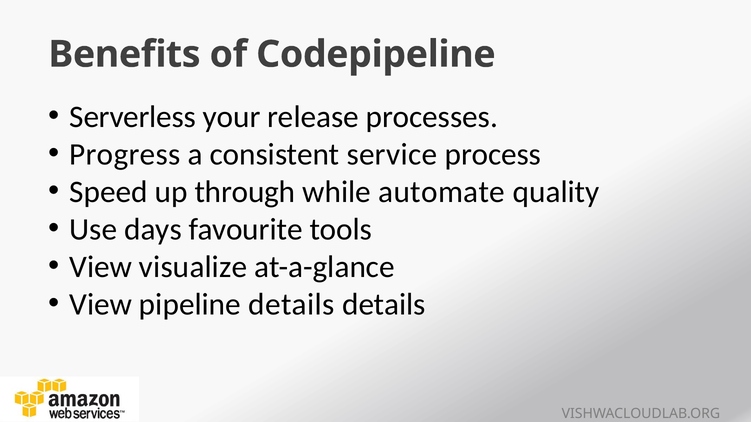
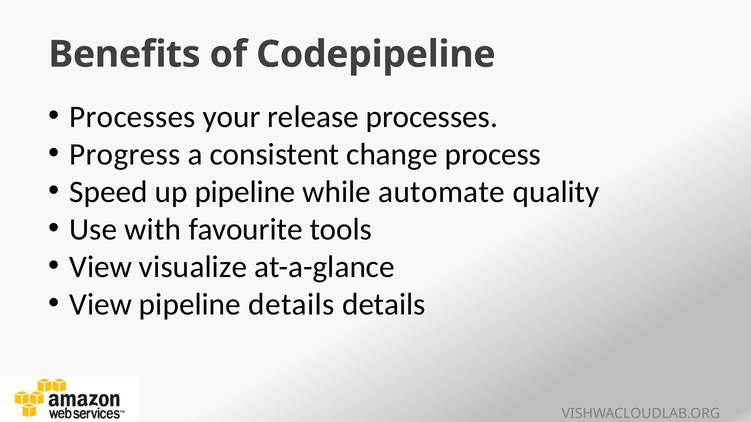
Serverless at (133, 117): Serverless -> Processes
service: service -> change
up through: through -> pipeline
days: days -> with
